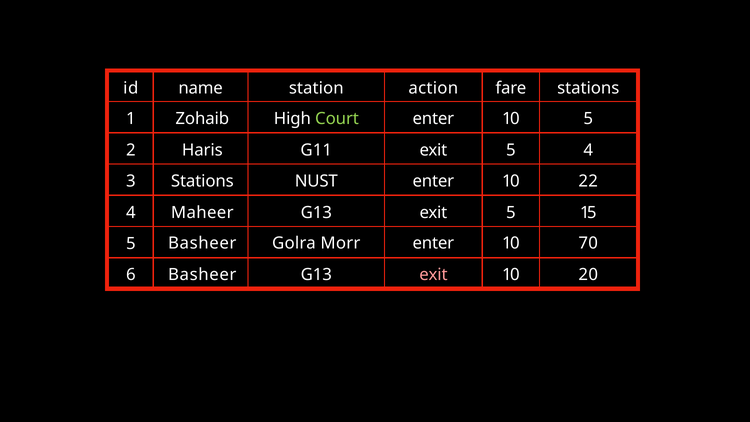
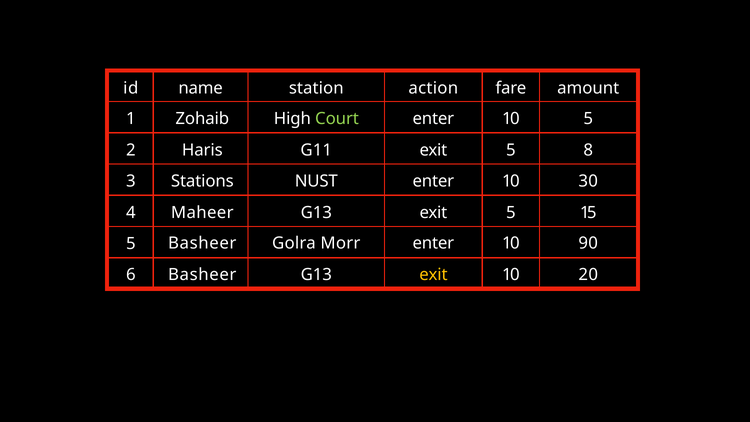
fare stations: stations -> amount
5 4: 4 -> 8
22: 22 -> 30
70: 70 -> 90
exit at (433, 274) colour: pink -> yellow
